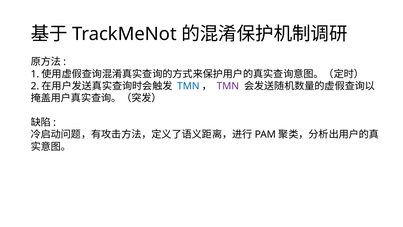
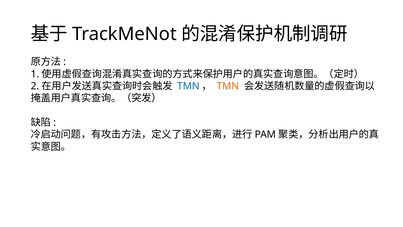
TMN at (228, 86) colour: purple -> orange
